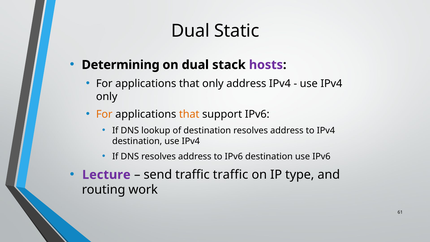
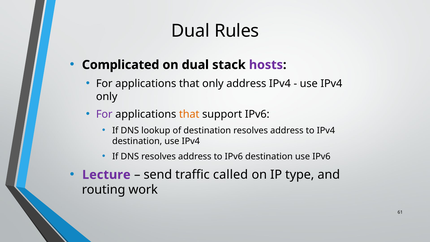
Static: Static -> Rules
Determining: Determining -> Complicated
For at (104, 114) colour: orange -> purple
traffic traffic: traffic -> called
